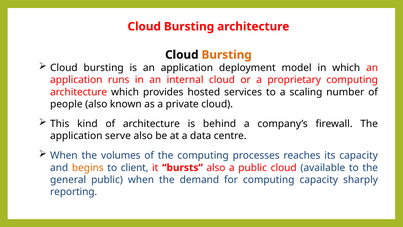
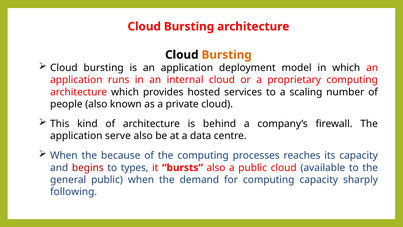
volumes: volumes -> because
begins colour: orange -> red
client: client -> types
reporting: reporting -> following
